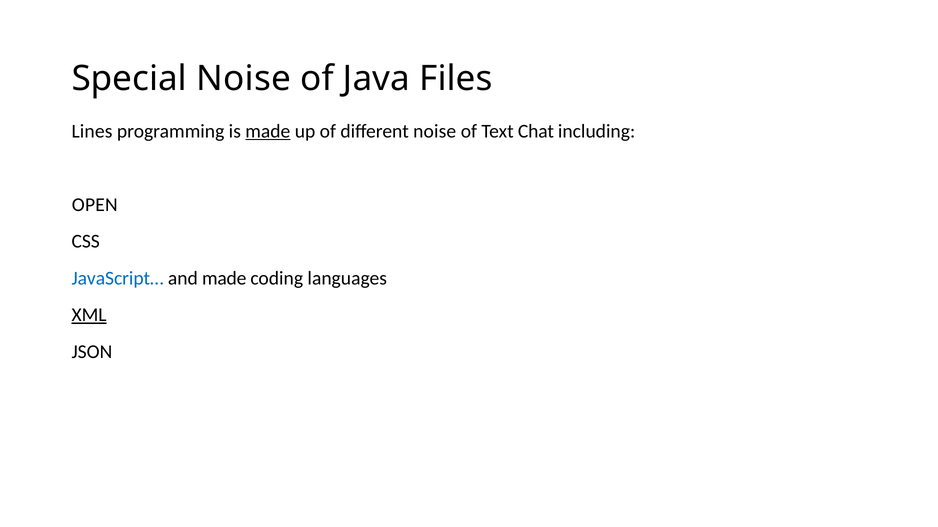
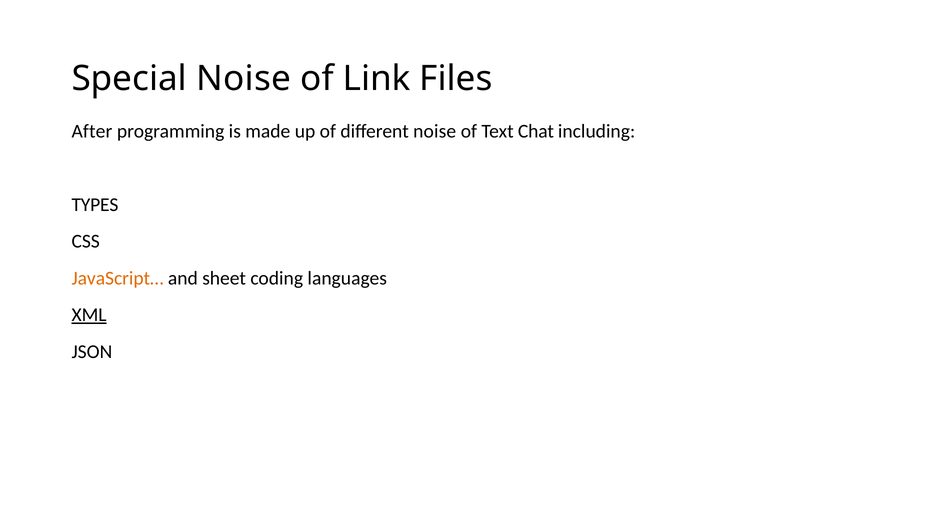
Java: Java -> Link
Lines: Lines -> After
made at (268, 131) underline: present -> none
OPEN: OPEN -> TYPES
JavaScript… colour: blue -> orange
and made: made -> sheet
